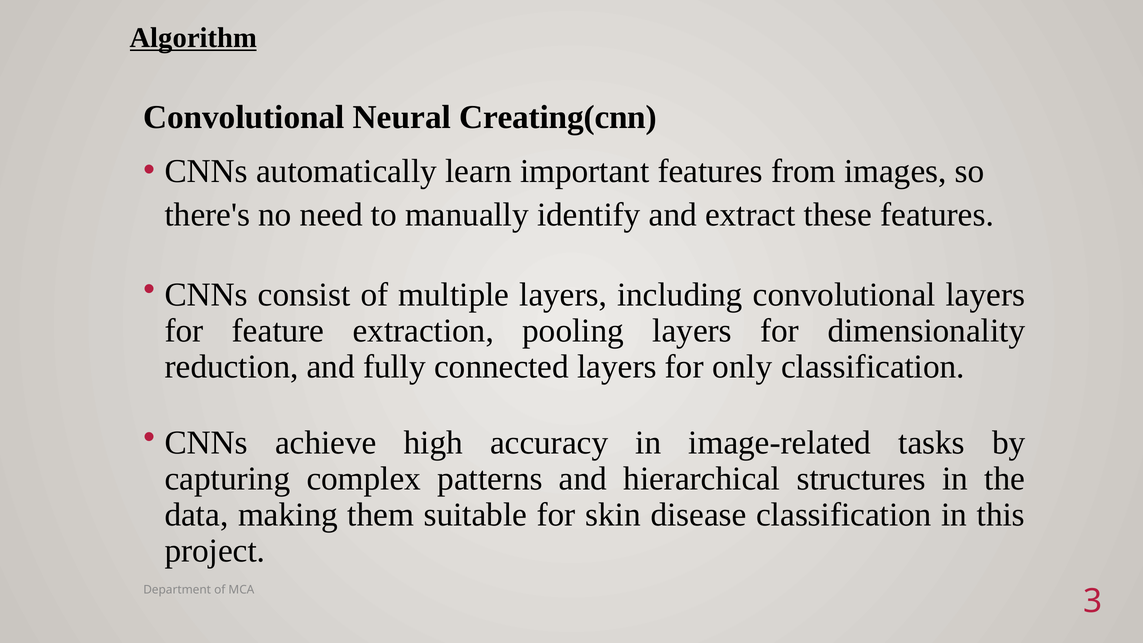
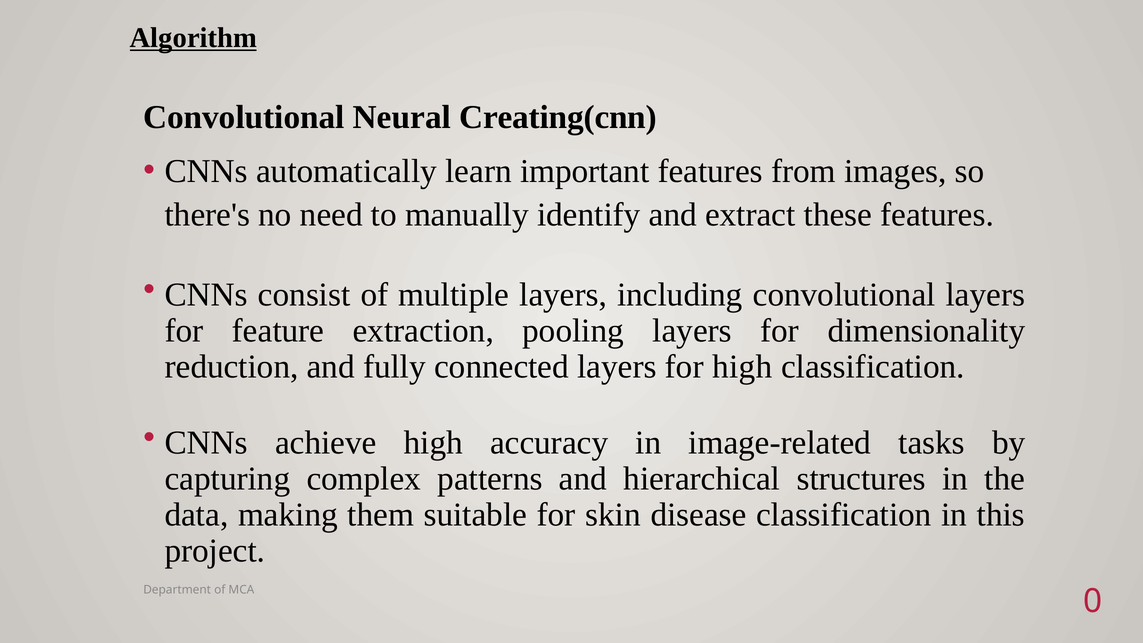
for only: only -> high
3: 3 -> 0
